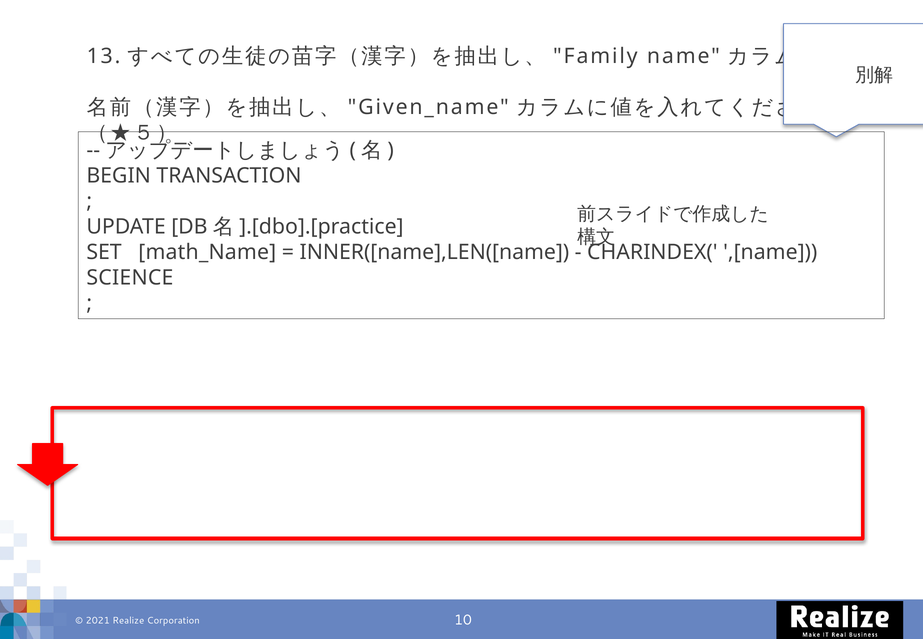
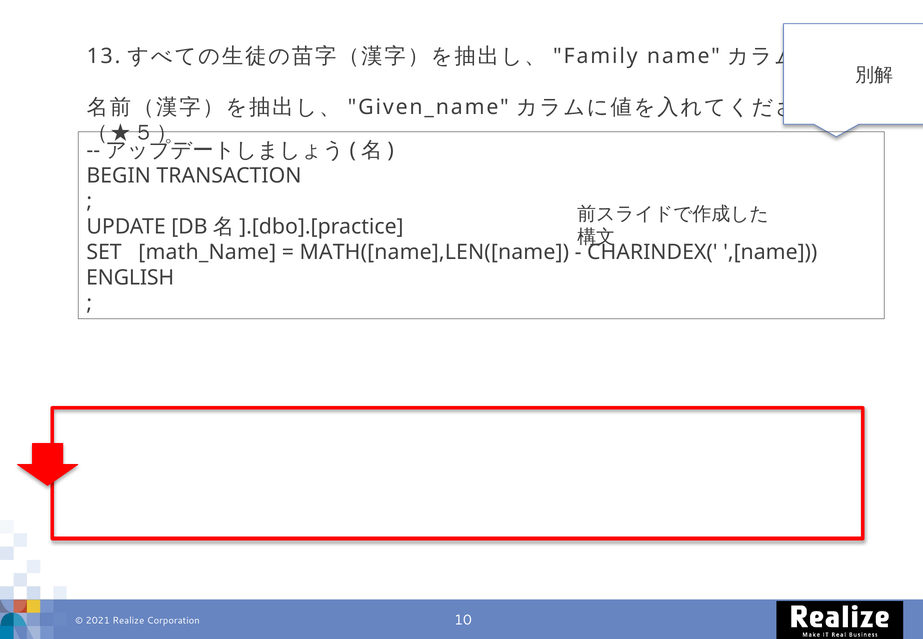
INNER([name],LEN([name: INNER([name],LEN([name -> MATH([name],LEN([name
SCIENCE: SCIENCE -> ENGLISH
